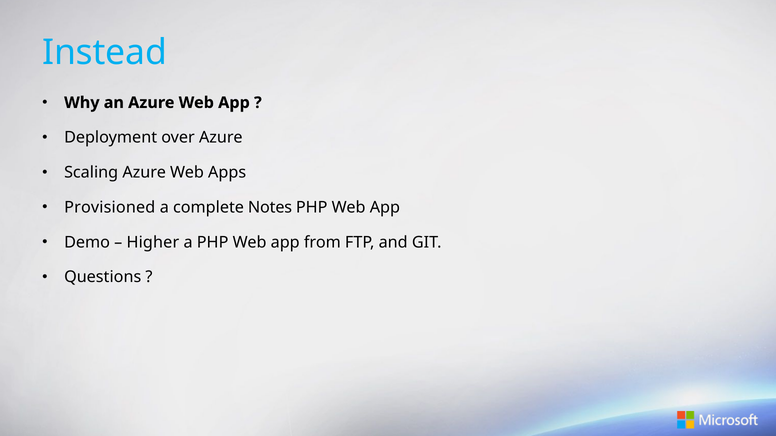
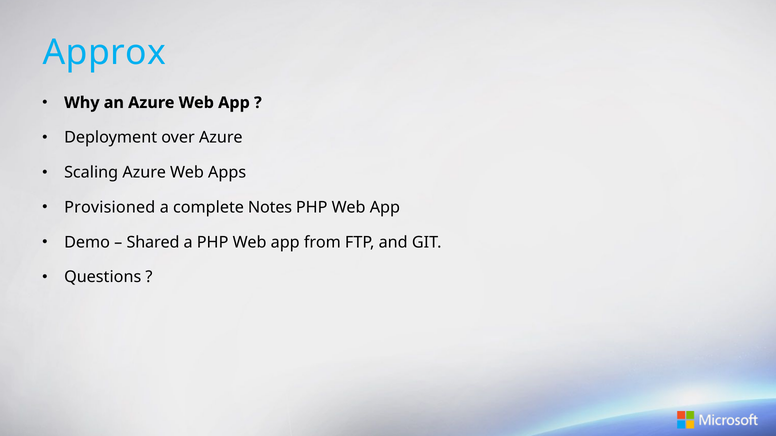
Instead: Instead -> Approx
Higher: Higher -> Shared
